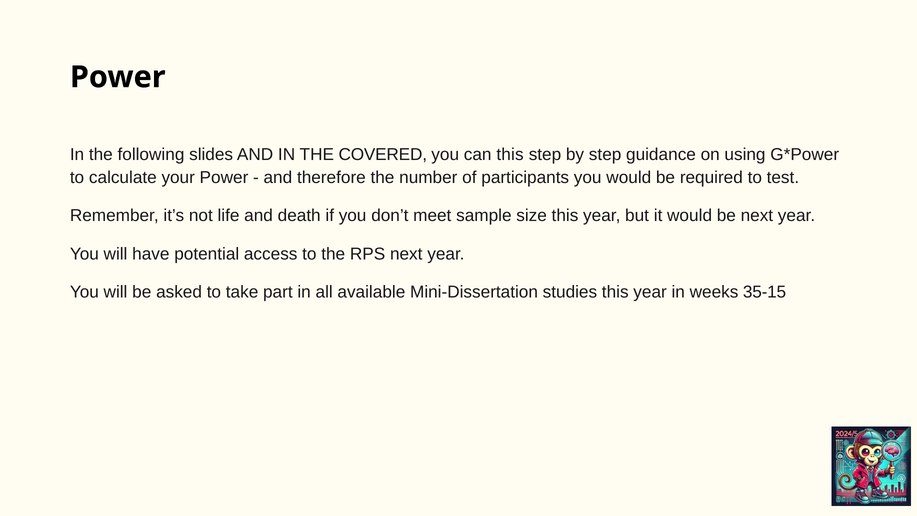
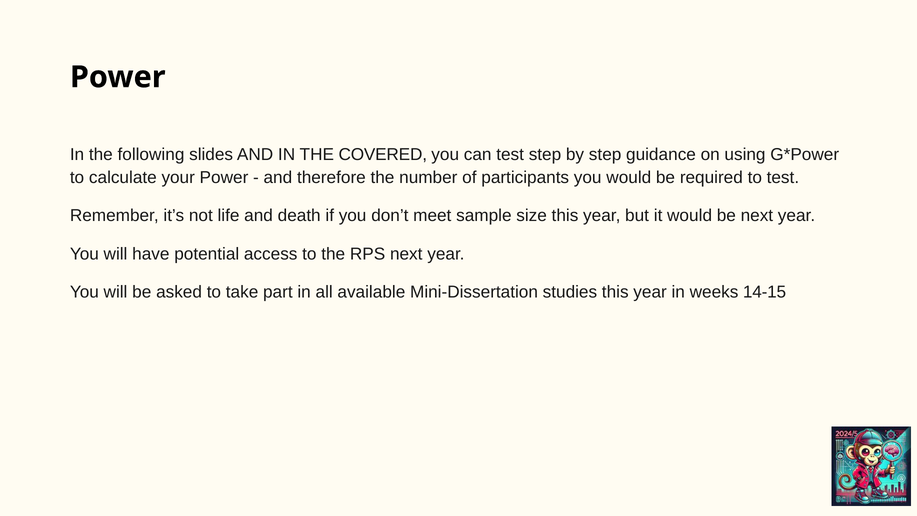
can this: this -> test
35-15: 35-15 -> 14-15
